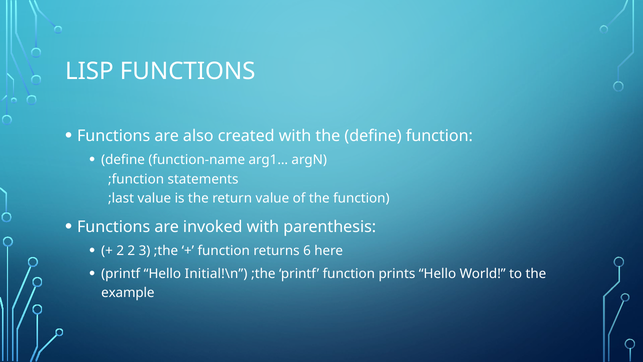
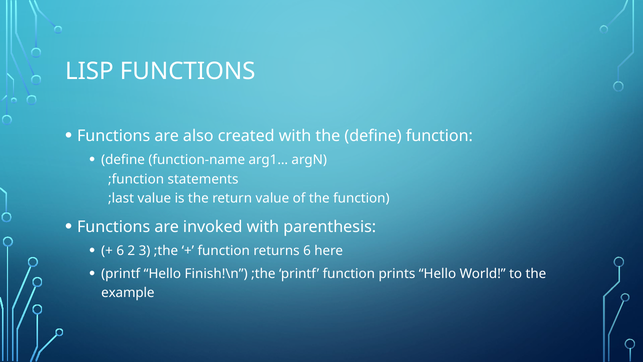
2 at (120, 251): 2 -> 6
Initial!\n: Initial!\n -> Finish!\n
